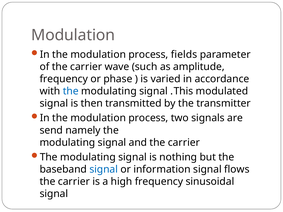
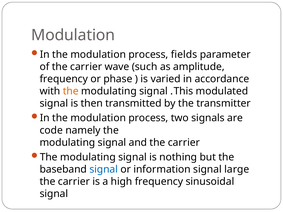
the at (71, 91) colour: blue -> orange
send: send -> code
flows: flows -> large
